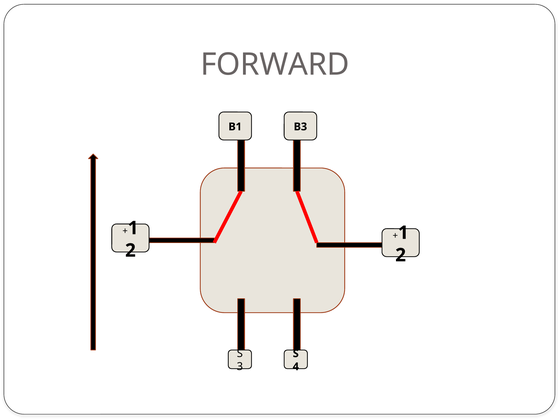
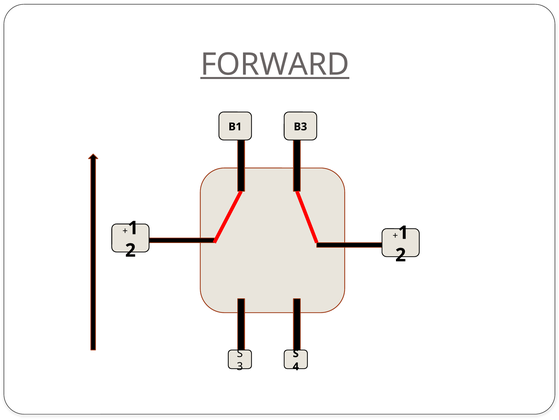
FORWARD underline: none -> present
